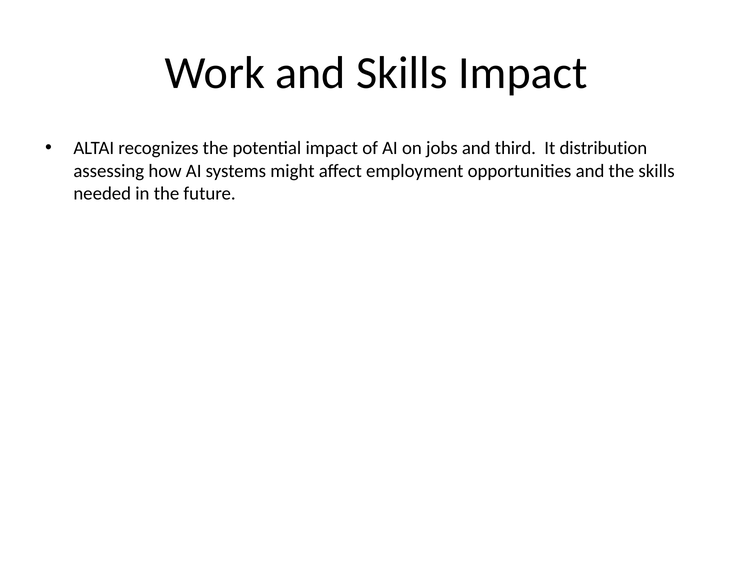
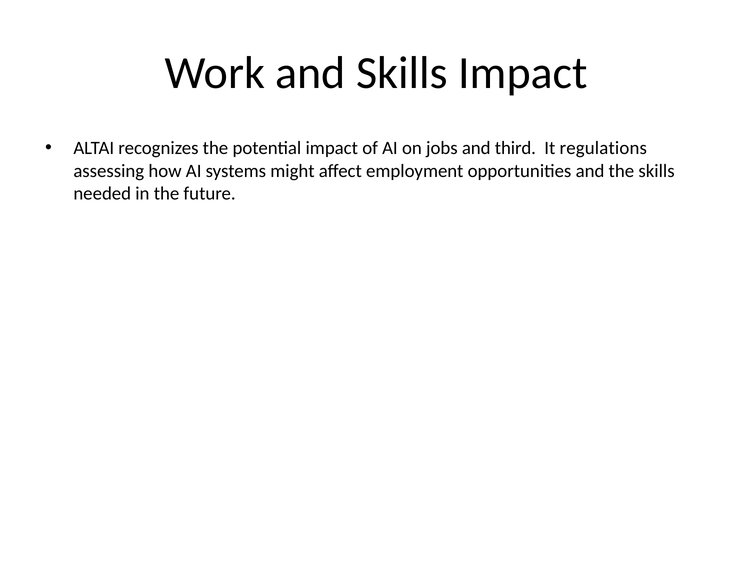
distribution: distribution -> regulations
